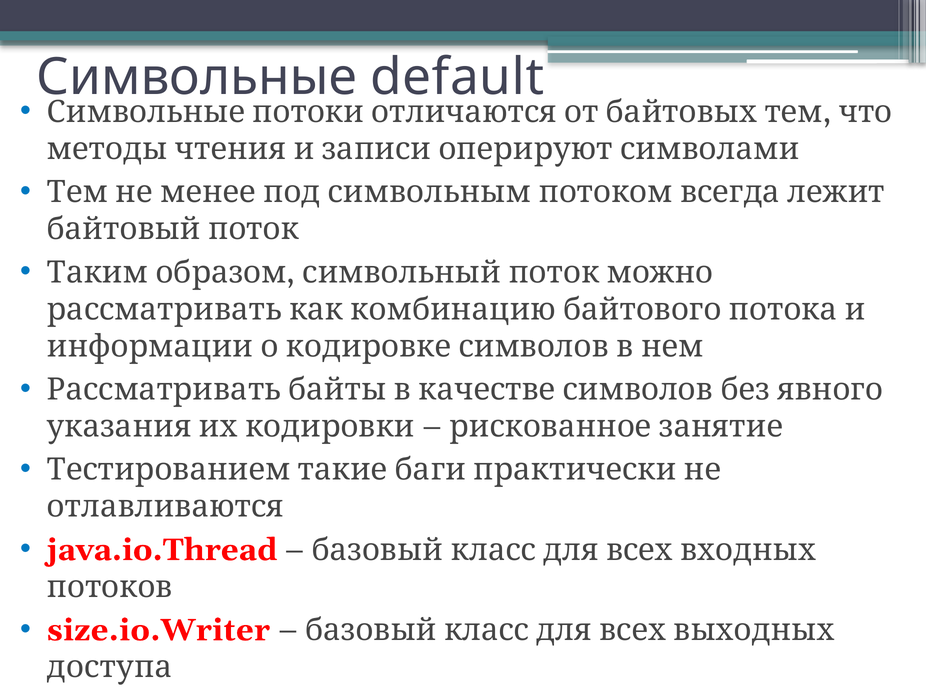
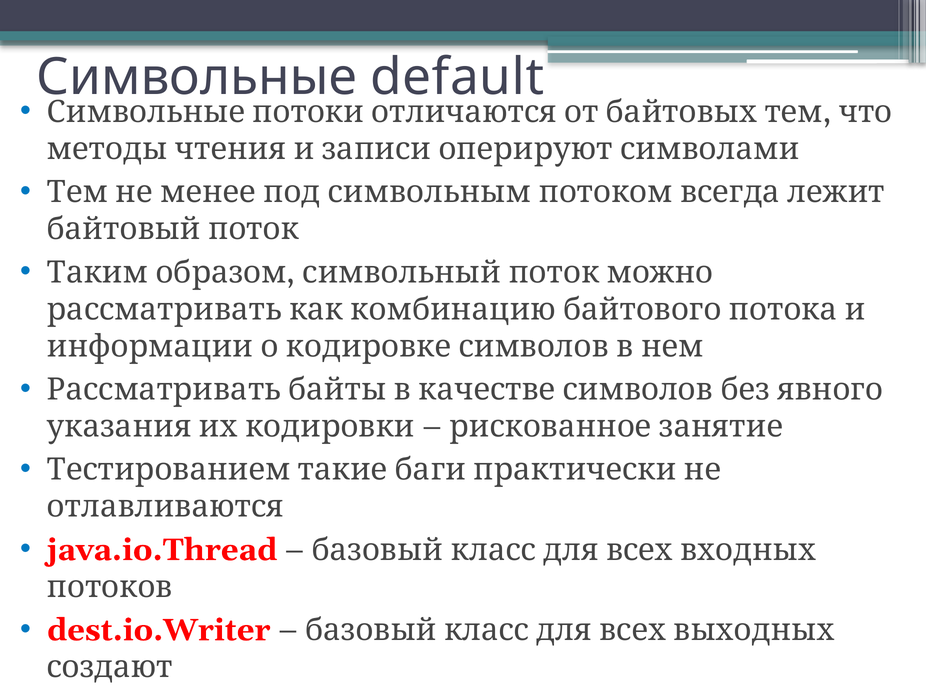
size.io.Writer: size.io.Writer -> dest.io.Writer
доступа: доступа -> создают
